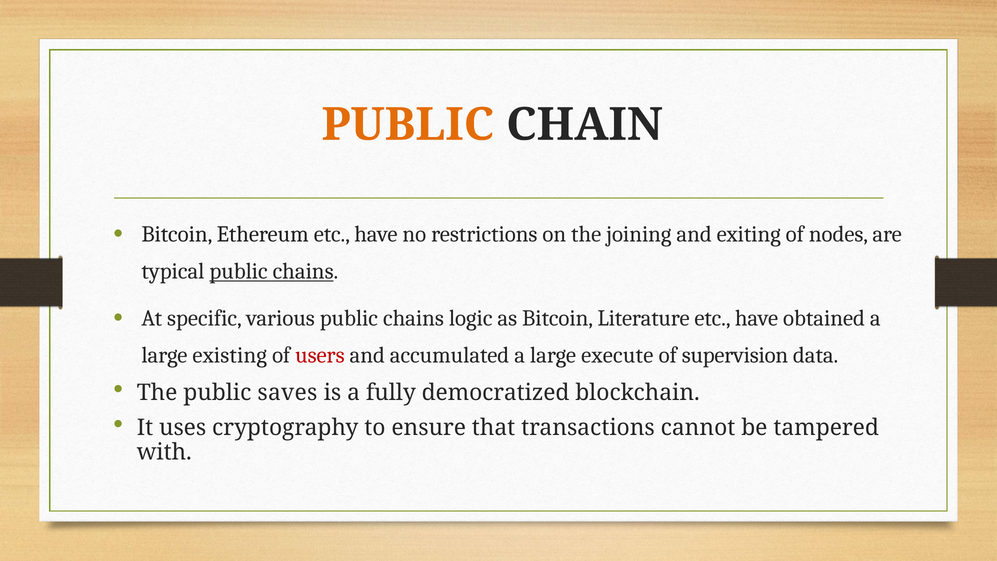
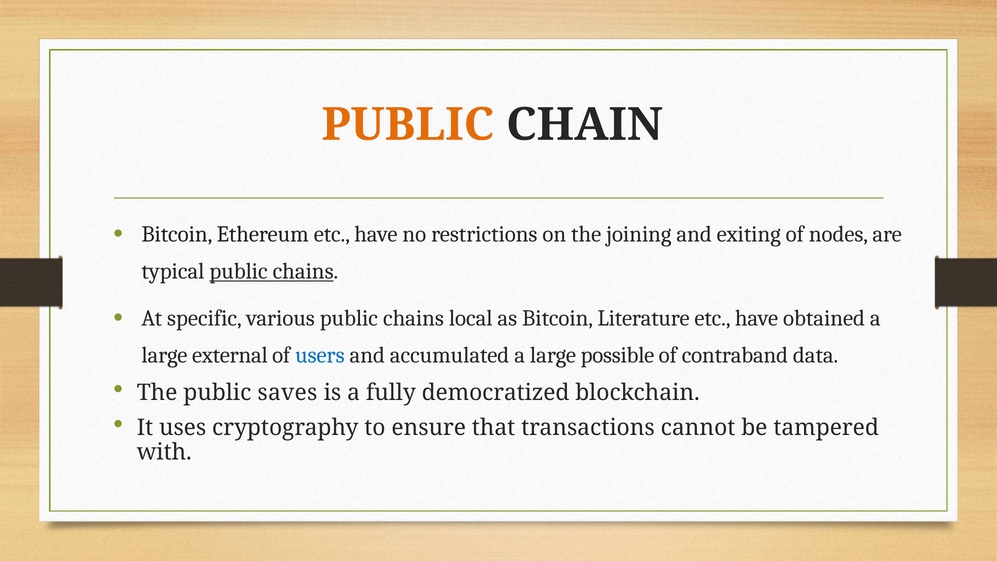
logic: logic -> local
existing: existing -> external
users colour: red -> blue
execute: execute -> possible
supervision: supervision -> contraband
